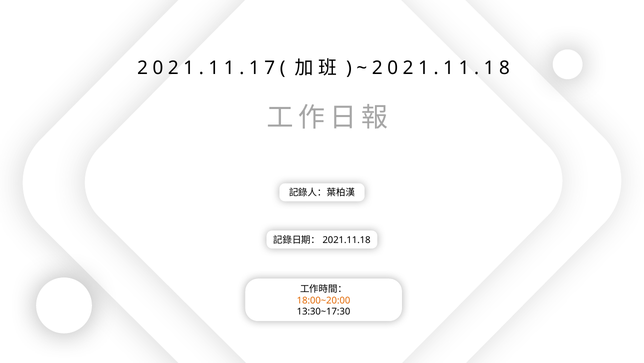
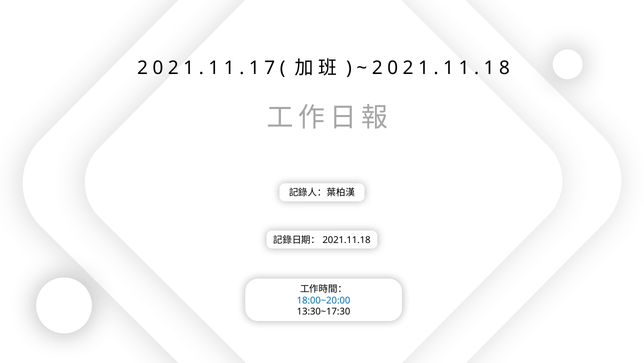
18:00~20:00 colour: orange -> blue
